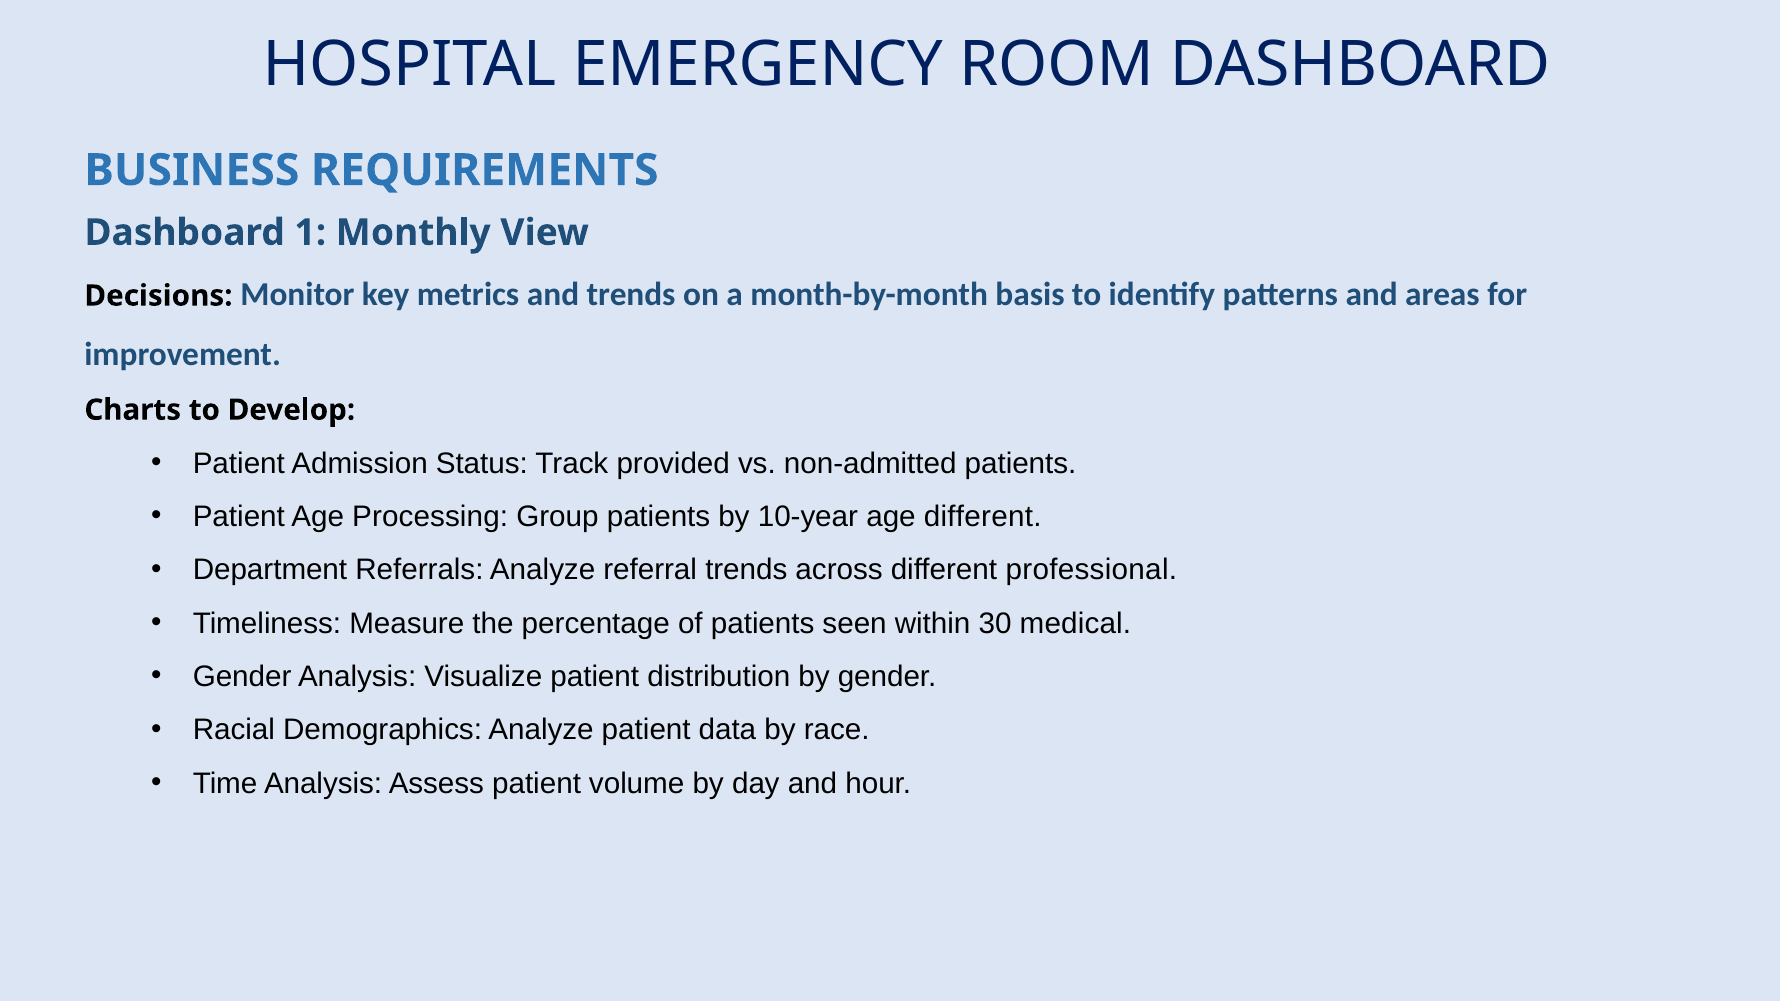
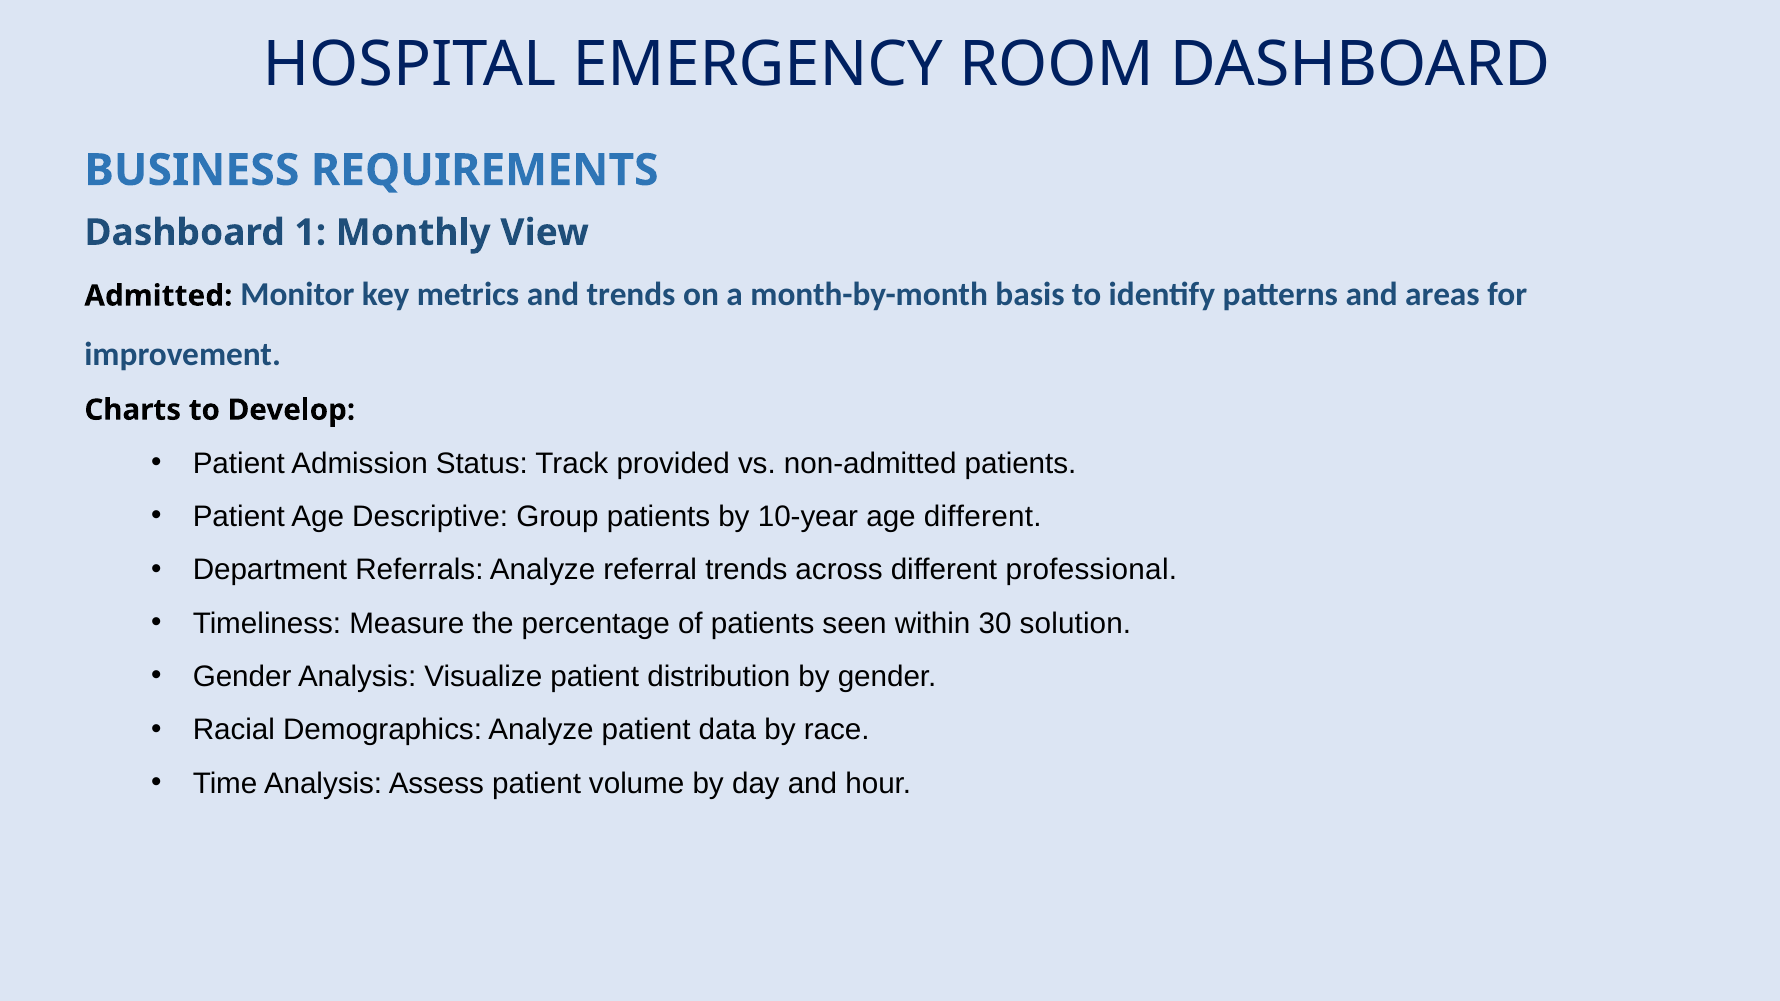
Decisions: Decisions -> Admitted
Processing: Processing -> Descriptive
medical: medical -> solution
